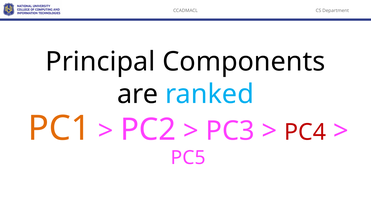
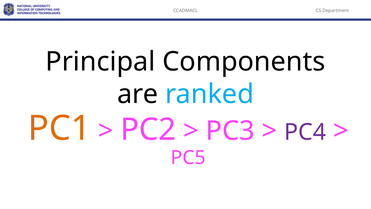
PC4 colour: red -> purple
